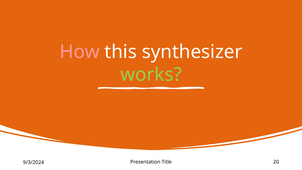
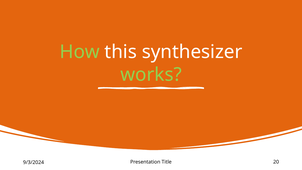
How colour: pink -> light green
